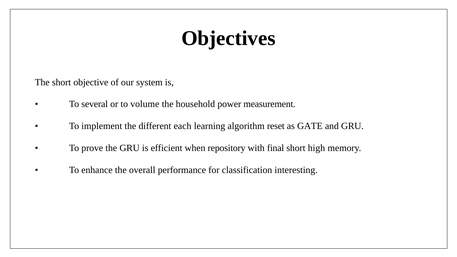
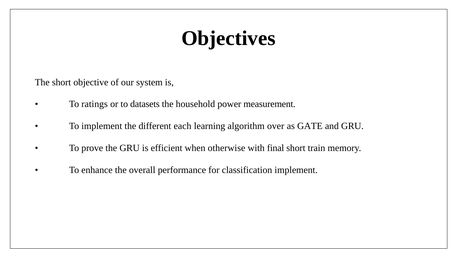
several: several -> ratings
volume: volume -> datasets
reset: reset -> over
repository: repository -> otherwise
high: high -> train
classification interesting: interesting -> implement
